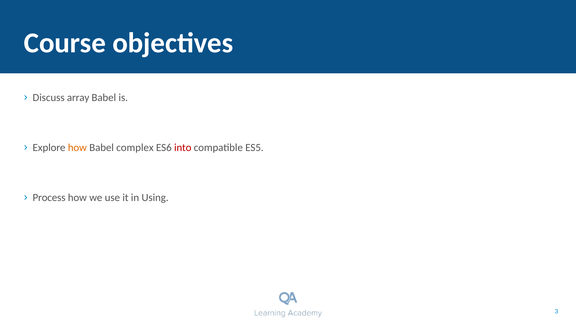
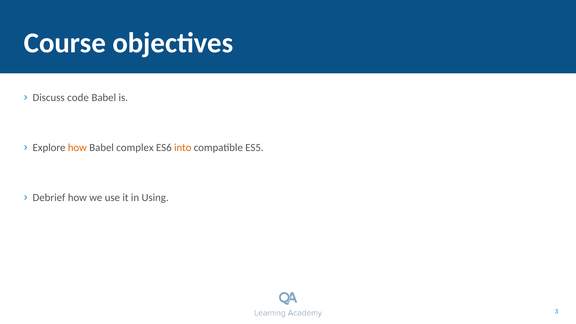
array: array -> code
into colour: red -> orange
Process: Process -> Debrief
